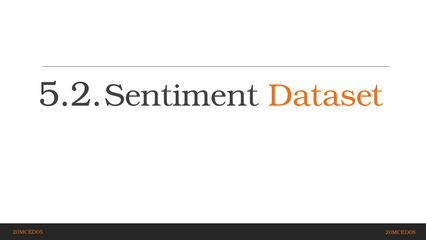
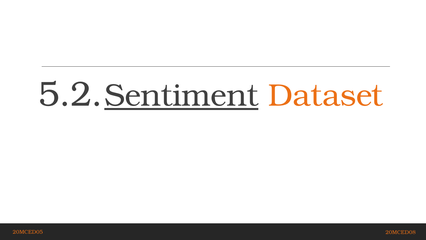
Sentiment underline: none -> present
